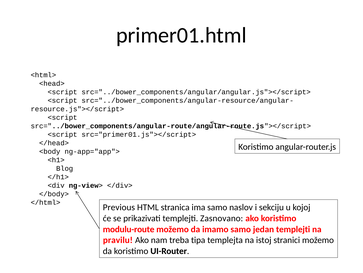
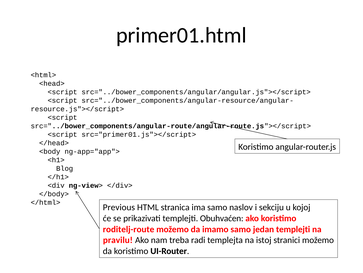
Zasnovano: Zasnovano -> Obuhvaćen
modulu-route: modulu-route -> roditelj-route
tipa: tipa -> radi
